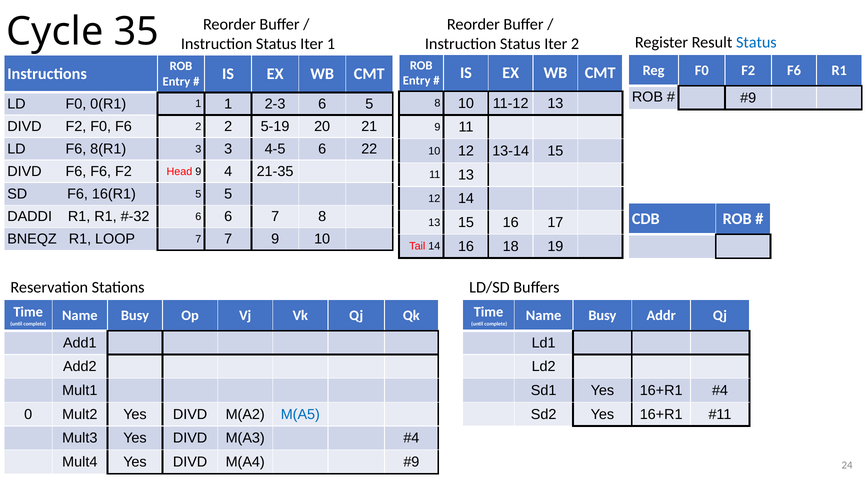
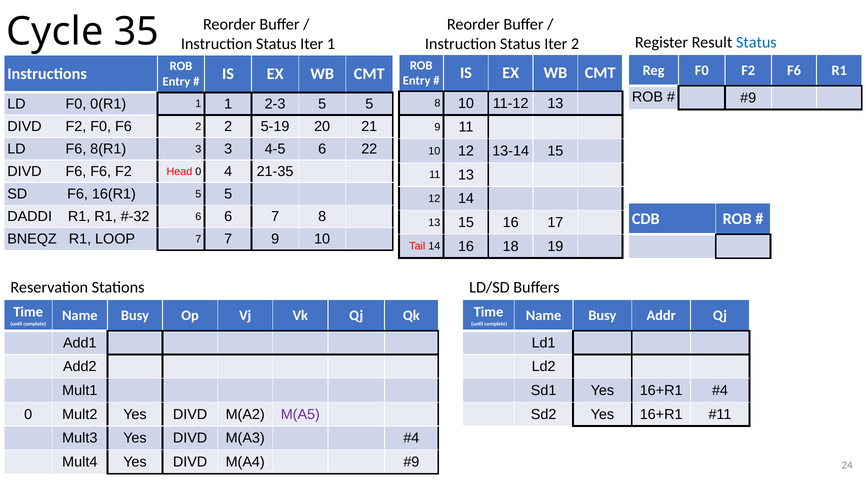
2-3 6: 6 -> 5
Head 9: 9 -> 0
M(A5 colour: blue -> purple
